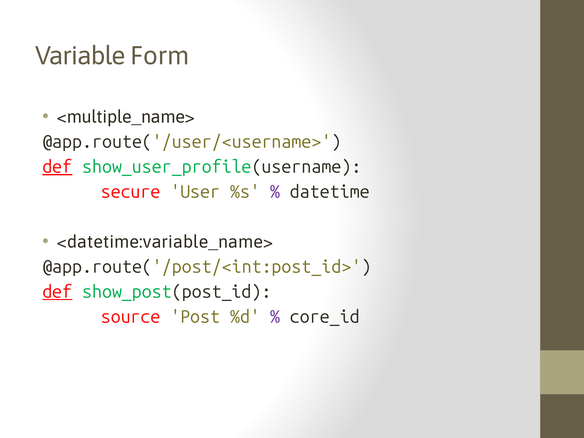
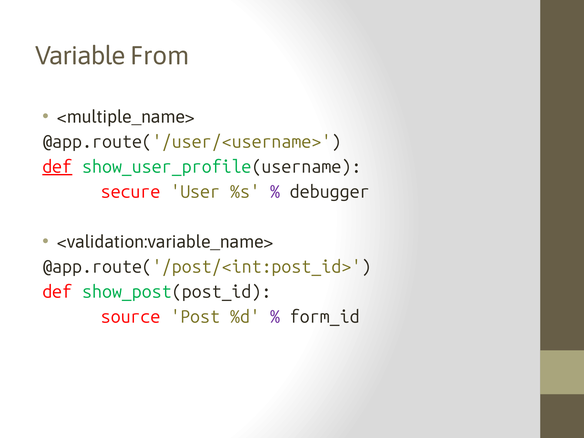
Form: Form -> From
datetime: datetime -> debugger
<datetime:variable_name>: <datetime:variable_name> -> <validation:variable_name>
def at (57, 292) underline: present -> none
core_id: core_id -> form_id
